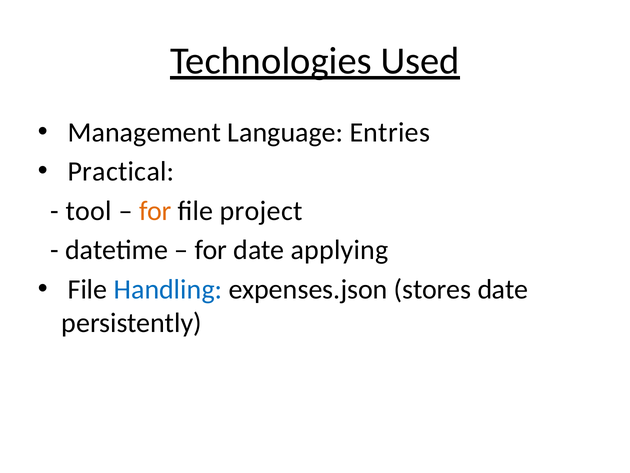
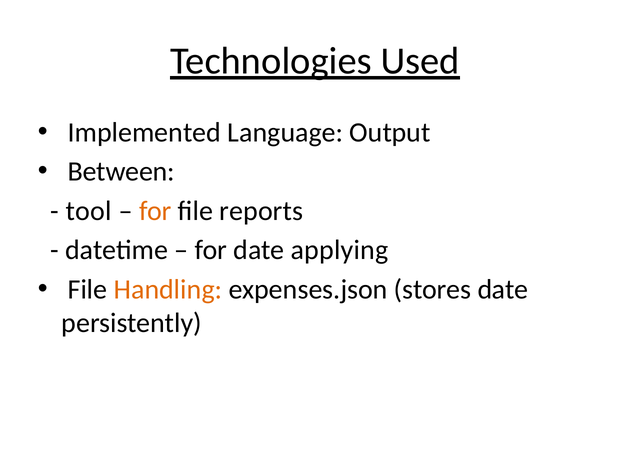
Management: Management -> Implemented
Entries: Entries -> Output
Practical: Practical -> Between
project: project -> reports
Handling colour: blue -> orange
